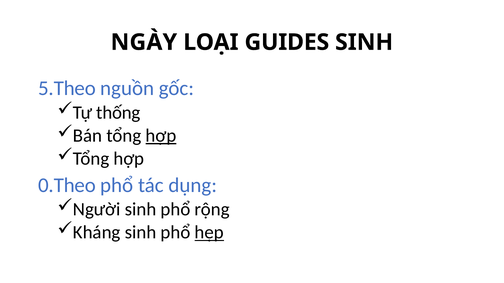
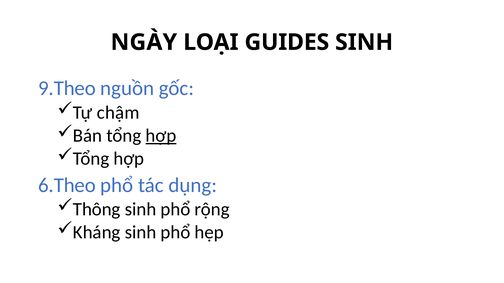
5.Theo: 5.Theo -> 9.Theo
thống: thống -> chậm
0.Theo: 0.Theo -> 6.Theo
Người: Người -> Thông
hẹp underline: present -> none
